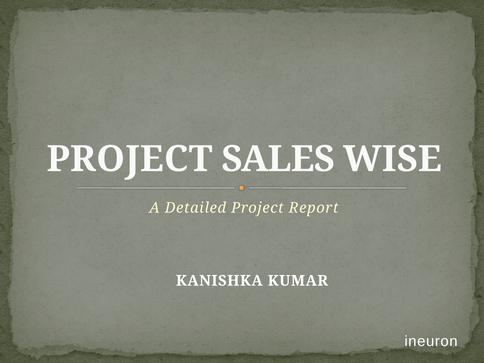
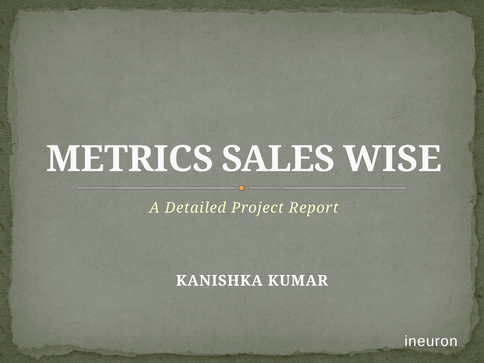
PROJECT at (129, 159): PROJECT -> METRICS
